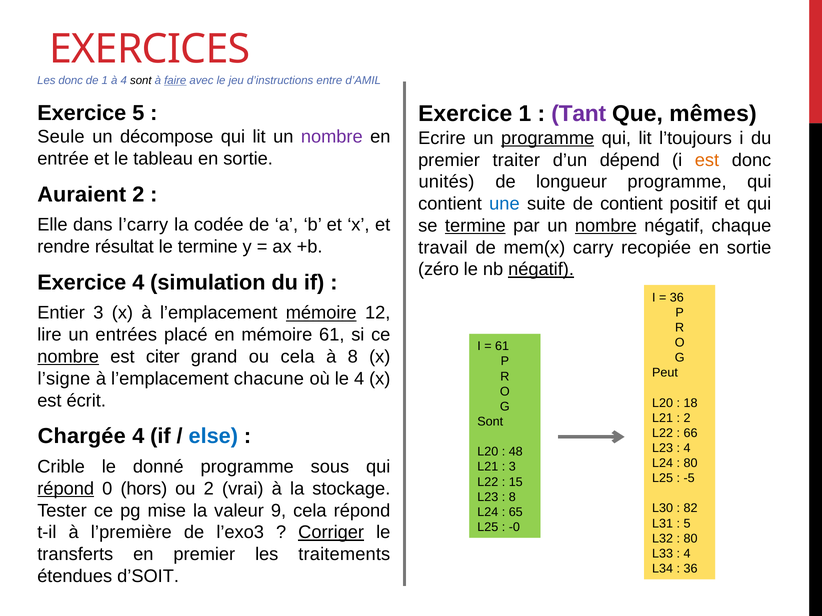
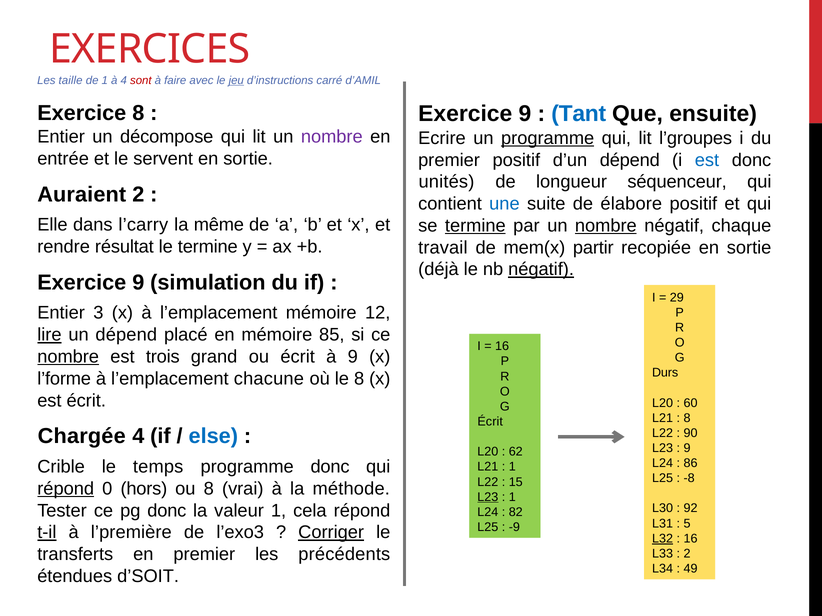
Les donc: donc -> taille
sont at (141, 80) colour: black -> red
faire underline: present -> none
jeu underline: none -> present
entre: entre -> carré
Exercice 5: 5 -> 8
1 at (525, 114): 1 -> 9
Tant colour: purple -> blue
mêmes: mêmes -> ensuite
Seule at (61, 137): Seule -> Entier
l’toujours: l’toujours -> l’groupes
tableau: tableau -> servent
premier traiter: traiter -> positif
est at (707, 160) colour: orange -> blue
longueur programme: programme -> séquenceur
de contient: contient -> élabore
codée: codée -> même
carry: carry -> partir
zéro: zéro -> déjà
4 at (138, 283): 4 -> 9
36 at (677, 298): 36 -> 29
mémoire at (321, 313) underline: present -> none
lire underline: none -> present
un entrées: entrées -> dépend
mémoire 61: 61 -> 85
61 at (502, 347): 61 -> 16
citer: citer -> trois
ou cela: cela -> écrit
à 8: 8 -> 9
Peut: Peut -> Durs
l’signe: l’signe -> l’forme
le 4: 4 -> 8
18: 18 -> 60
2 at (687, 418): 2 -> 8
Sont at (490, 422): Sont -> Écrit
66: 66 -> 90
4 at (687, 448): 4 -> 9
48: 48 -> 62
80 at (691, 464): 80 -> 86
donné: donné -> temps
programme sous: sous -> donc
3 at (512, 467): 3 -> 1
-5: -5 -> -8
ou 2: 2 -> 8
stockage: stockage -> méthode
L23 at (488, 497) underline: none -> present
8 at (512, 497): 8 -> 1
pg mise: mise -> donc
valeur 9: 9 -> 1
82: 82 -> 92
65: 65 -> 82
-0: -0 -> -9
t-il underline: none -> present
L32 underline: none -> present
80 at (691, 539): 80 -> 16
traitements: traitements -> précédents
4 at (687, 554): 4 -> 2
36 at (691, 569): 36 -> 49
